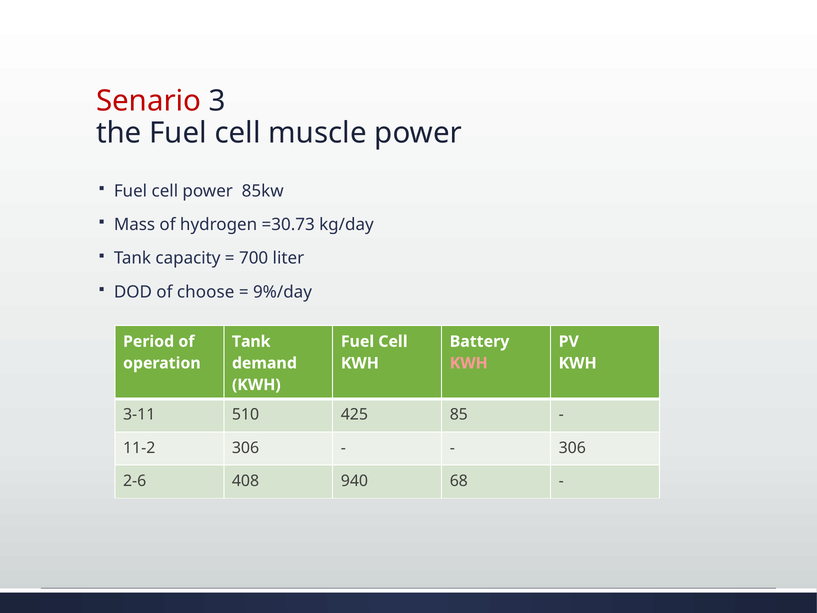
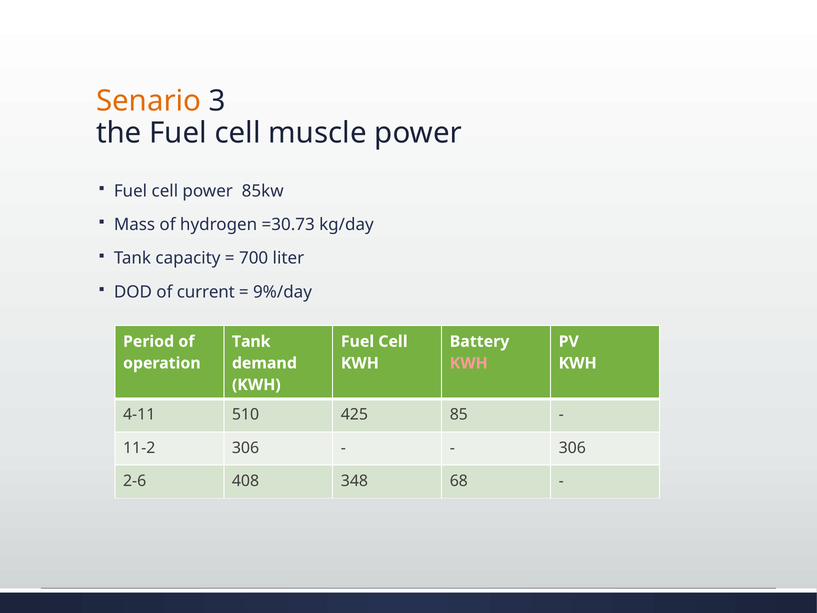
Senario colour: red -> orange
choose: choose -> current
3-11: 3-11 -> 4-11
940: 940 -> 348
